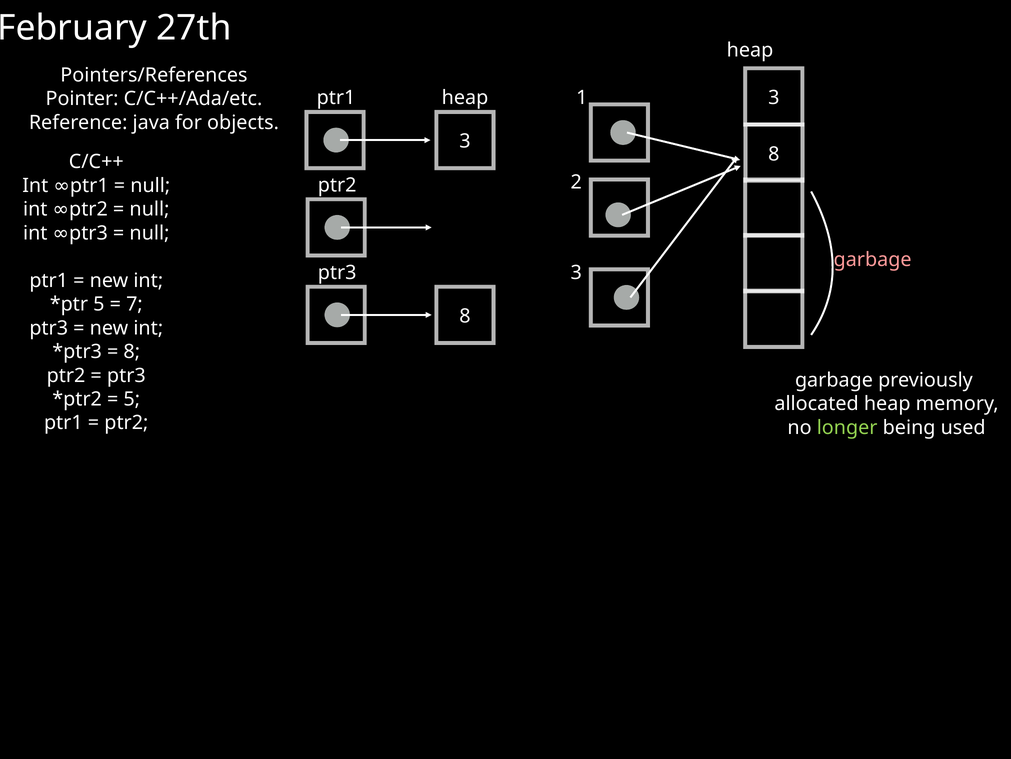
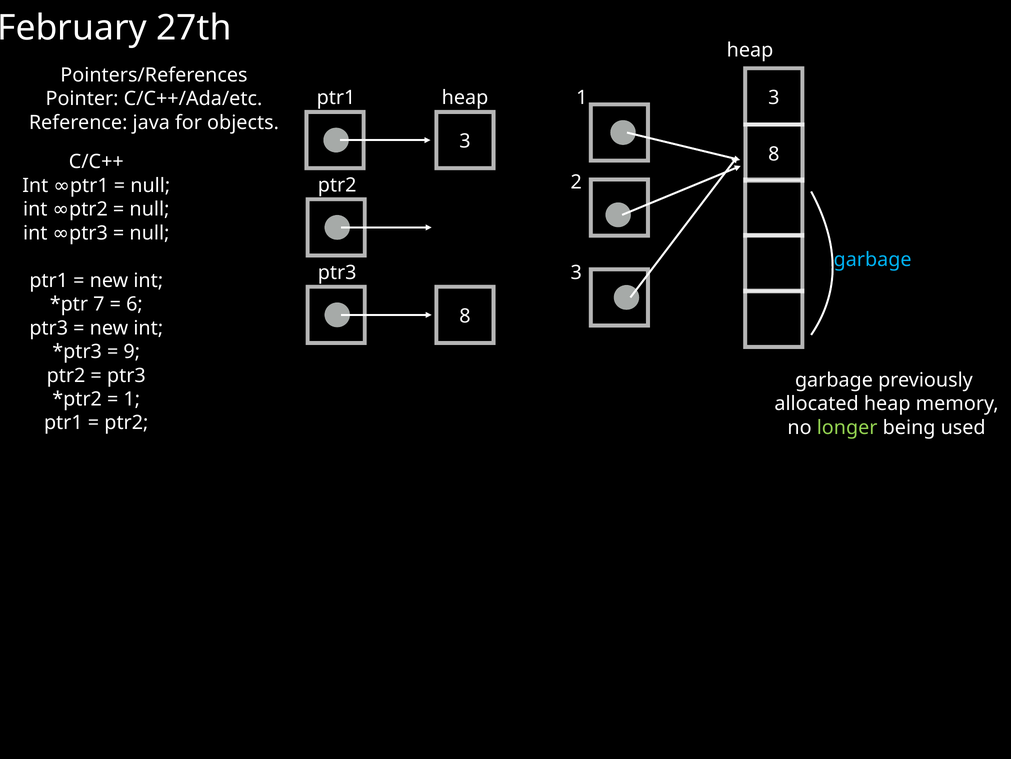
garbage at (873, 260) colour: pink -> light blue
5 at (99, 304): 5 -> 7
7: 7 -> 6
8 at (132, 351): 8 -> 9
5 at (132, 399): 5 -> 1
